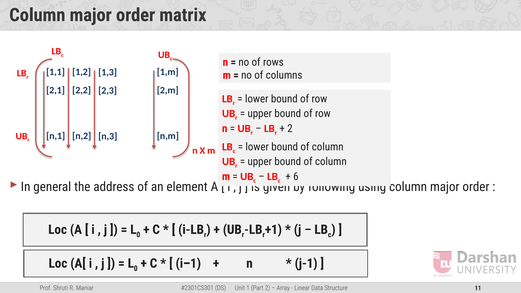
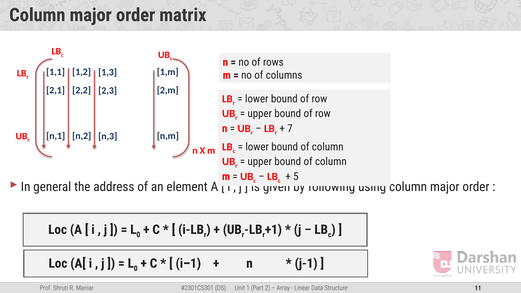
2 at (290, 128): 2 -> 7
6: 6 -> 5
